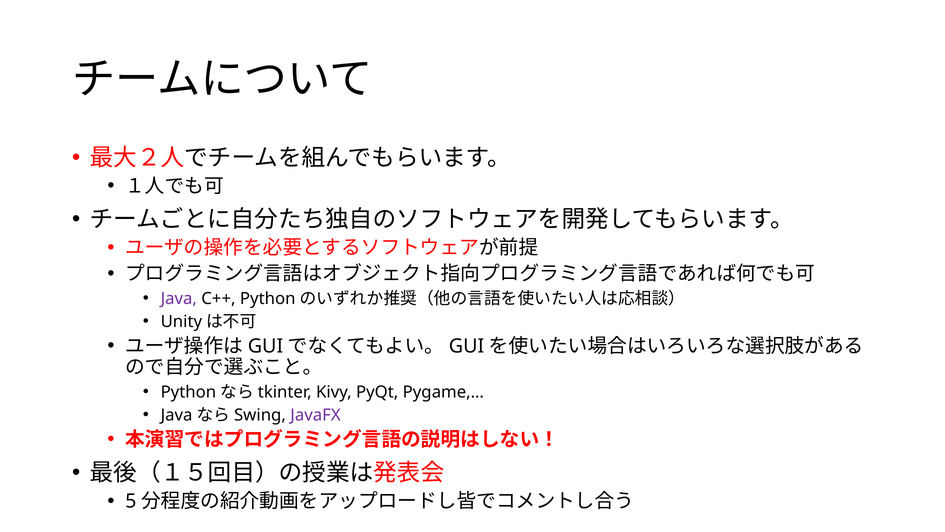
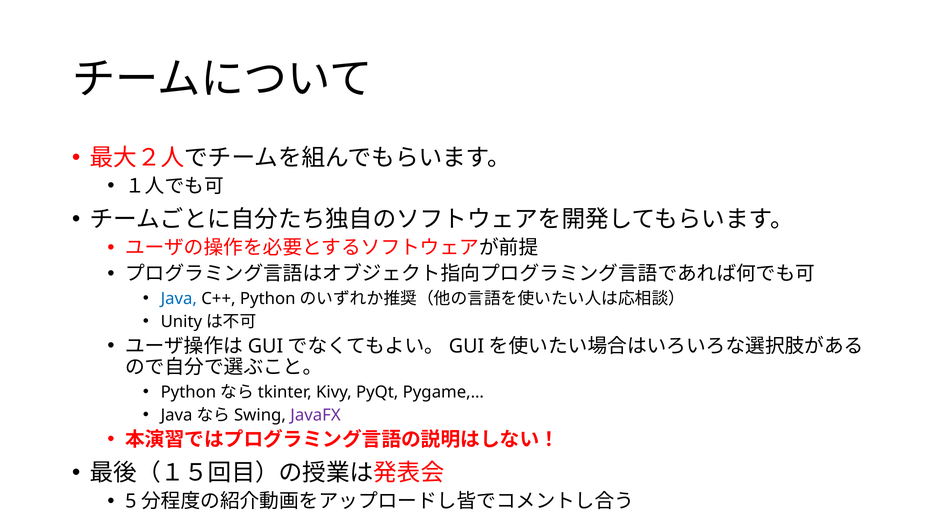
Java colour: purple -> blue
